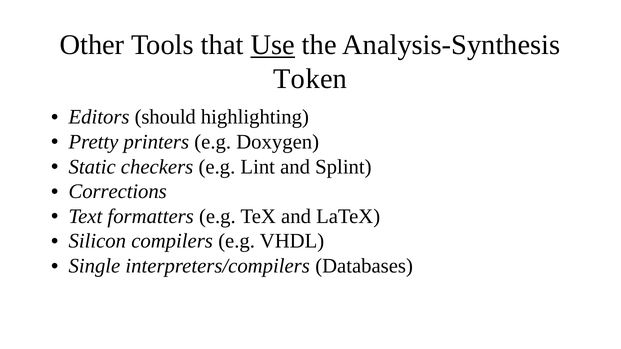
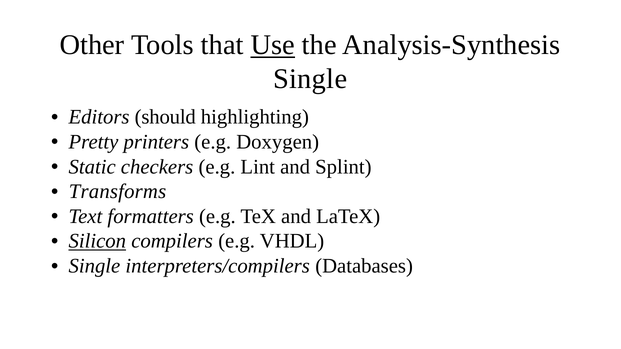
Token at (310, 79): Token -> Single
Corrections: Corrections -> Transforms
Silicon underline: none -> present
